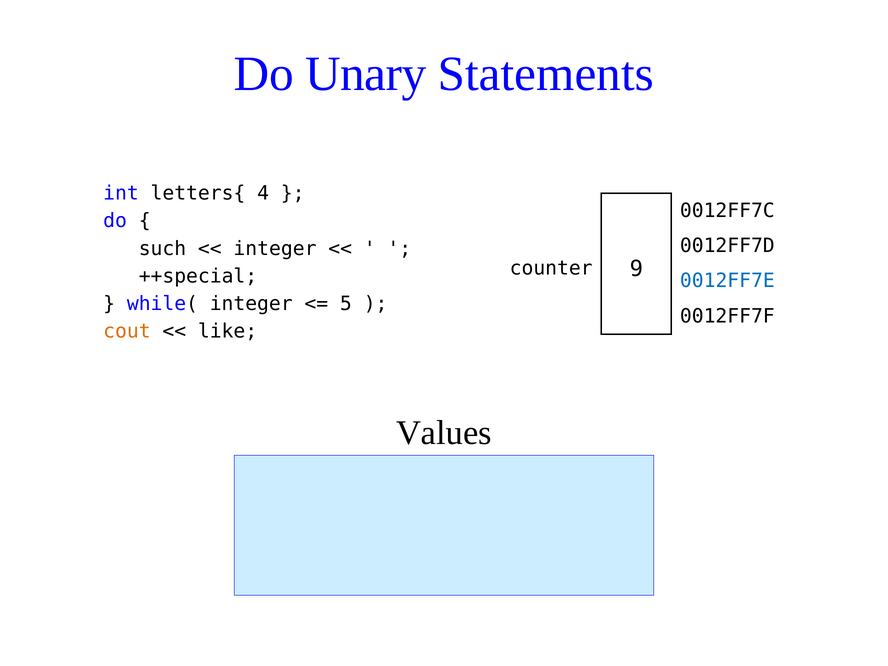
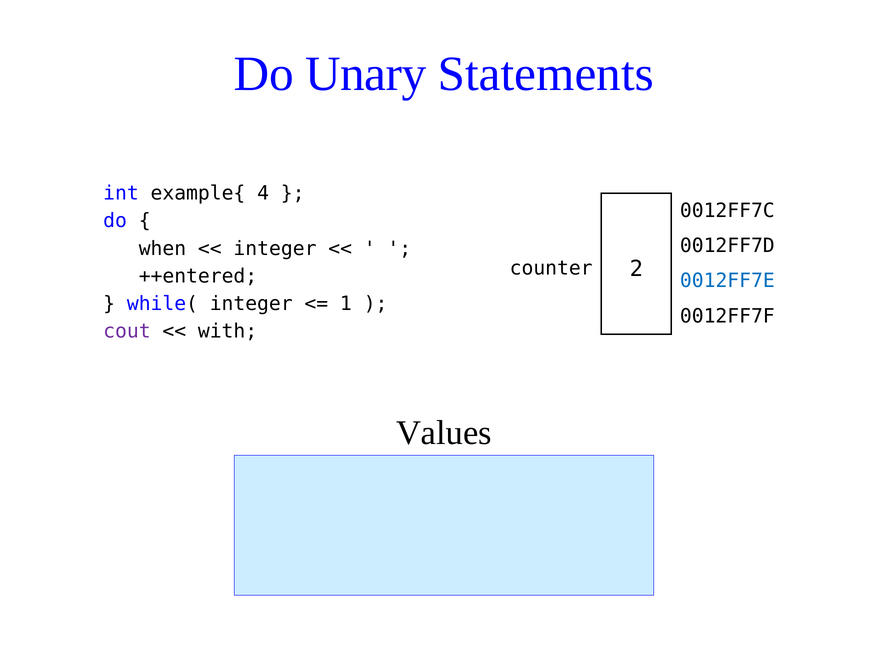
letters{: letters{ -> example{
such: such -> when
9: 9 -> 2
++special: ++special -> ++entered
5: 5 -> 1
cout colour: orange -> purple
like: like -> with
